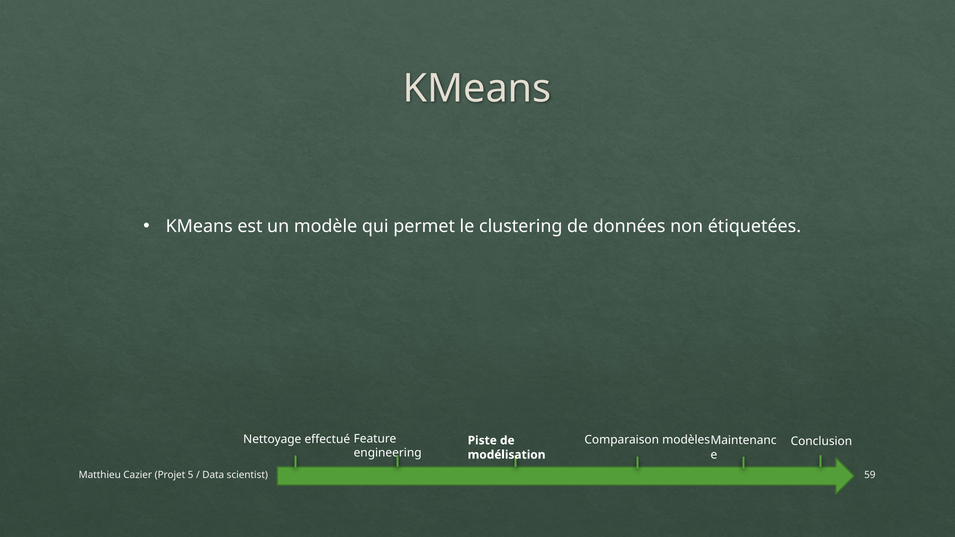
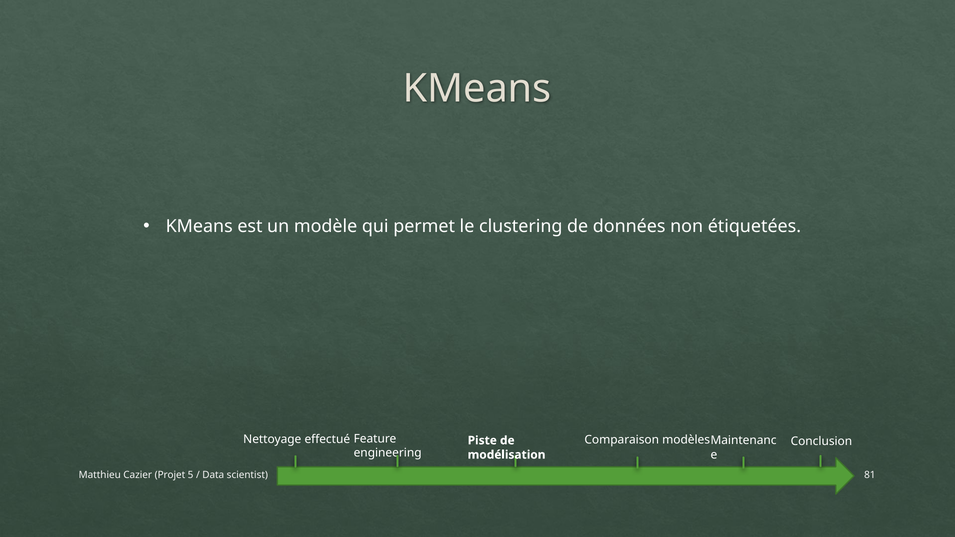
59: 59 -> 81
